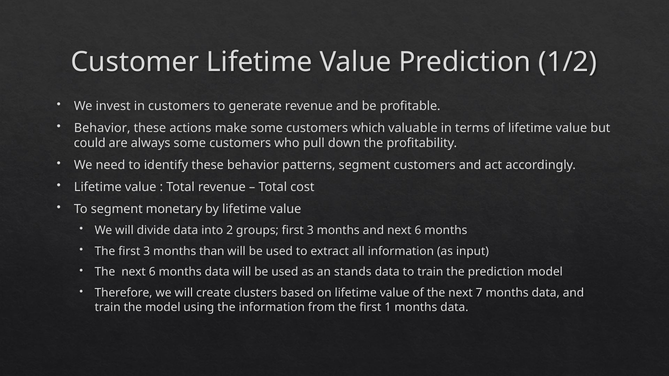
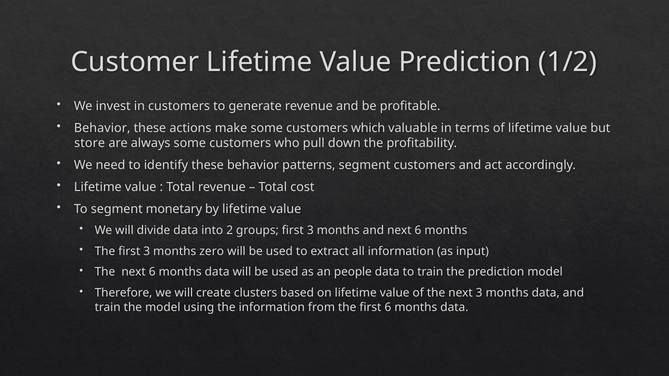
could: could -> store
than: than -> zero
stands: stands -> people
next 7: 7 -> 3
first 1: 1 -> 6
